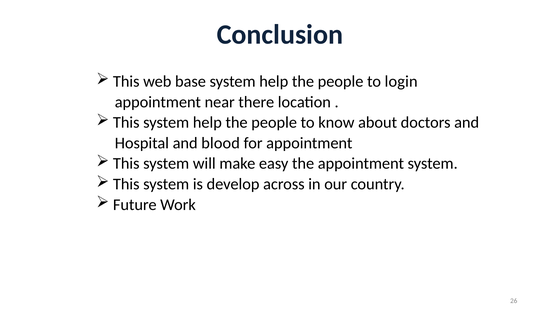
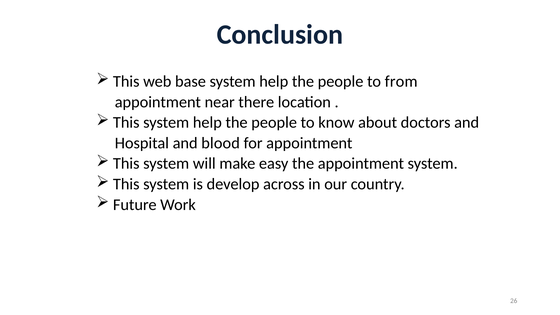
login: login -> from
